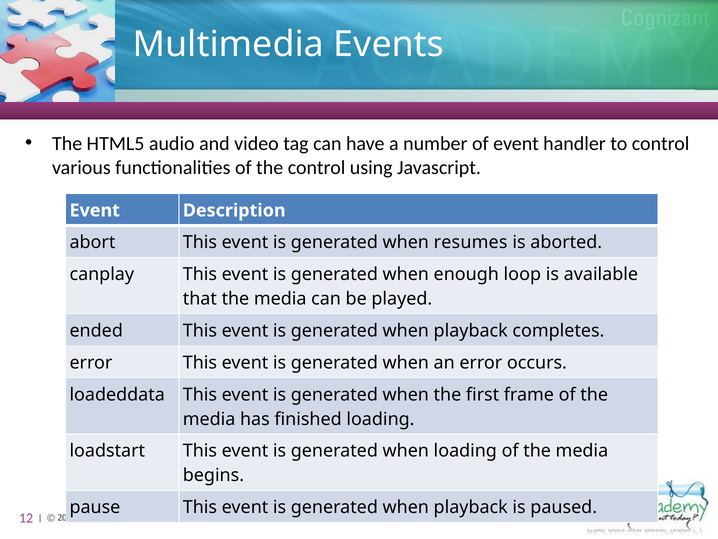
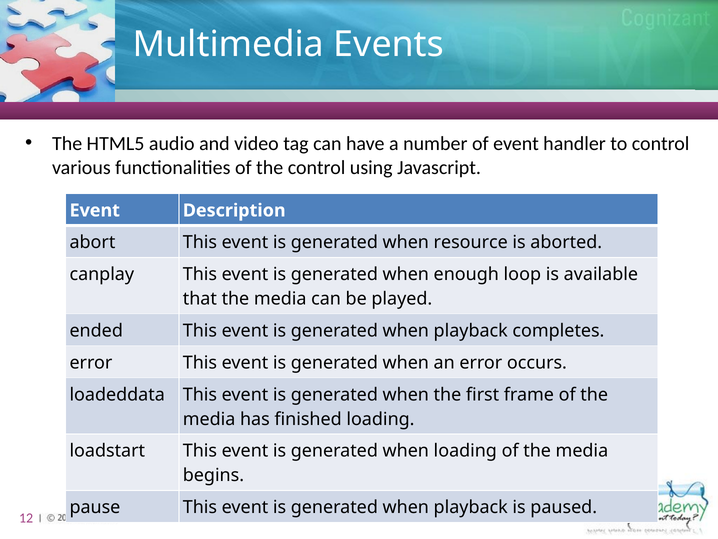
resumes: resumes -> resource
